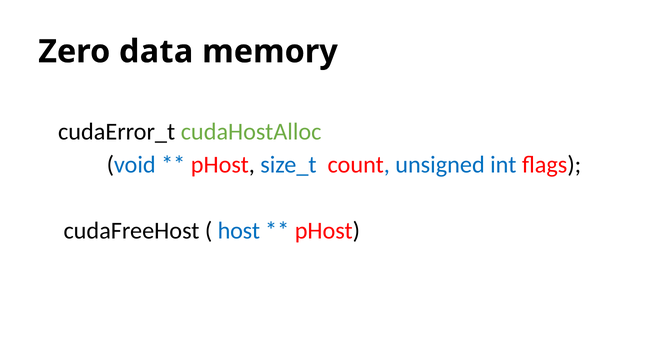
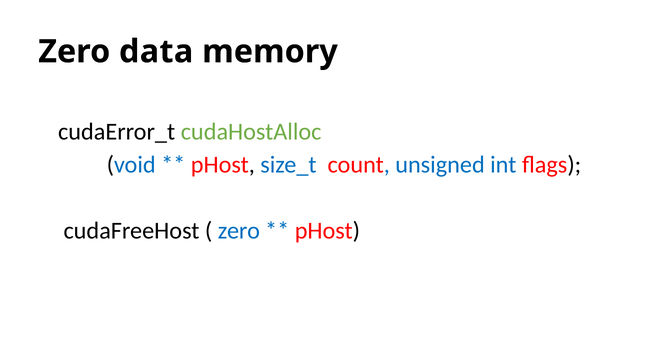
host at (239, 231): host -> zero
